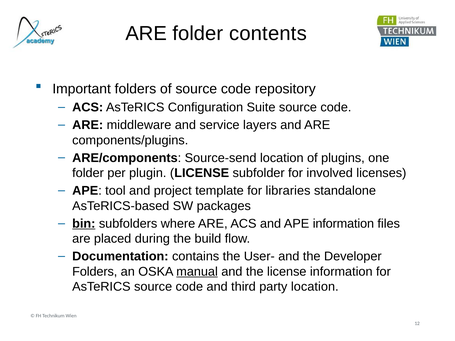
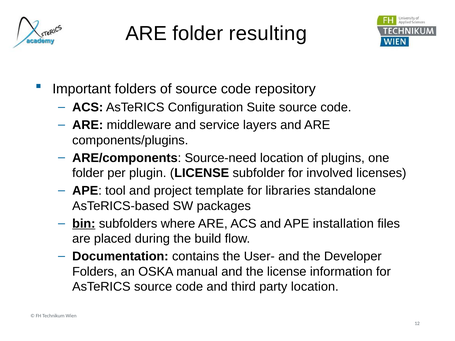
contents: contents -> resulting
Source-send: Source-send -> Source-need
APE information: information -> installation
manual underline: present -> none
